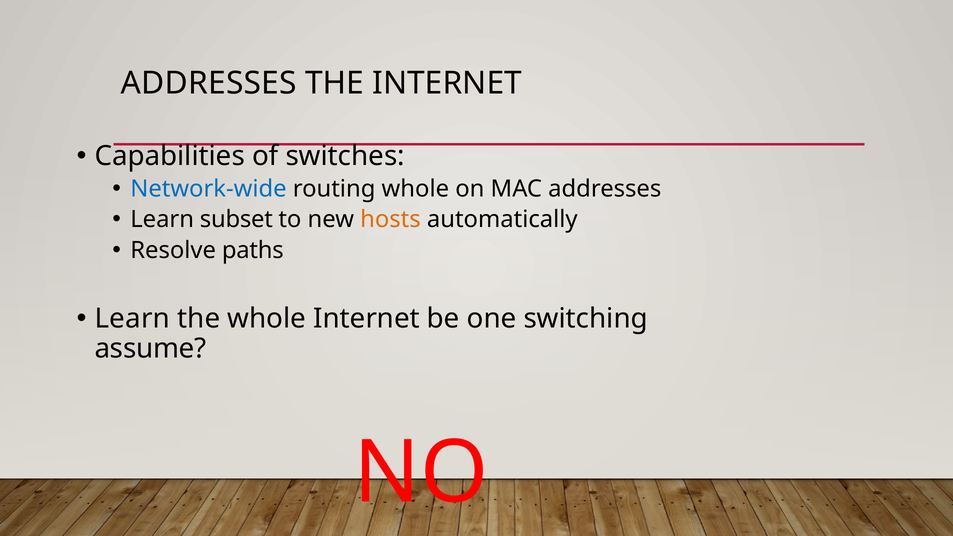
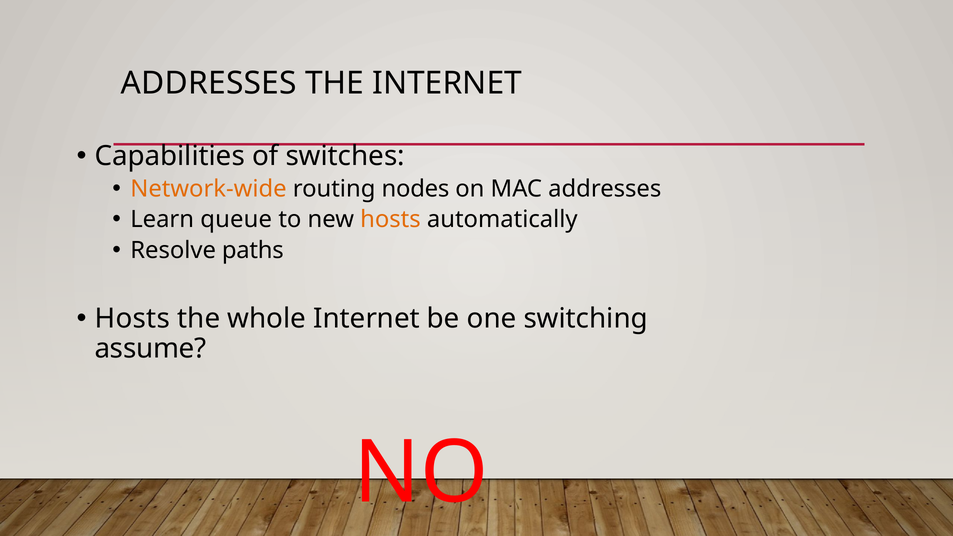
Network-wide colour: blue -> orange
routing whole: whole -> nodes
subset: subset -> queue
Learn at (132, 319): Learn -> Hosts
